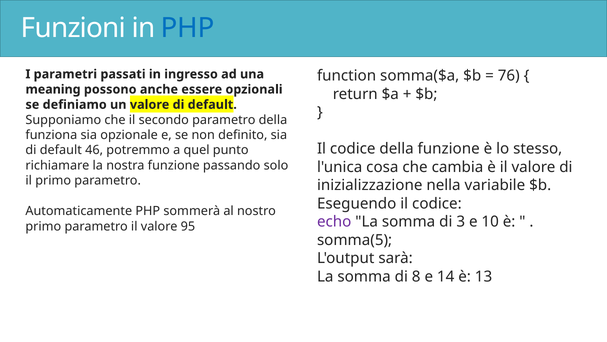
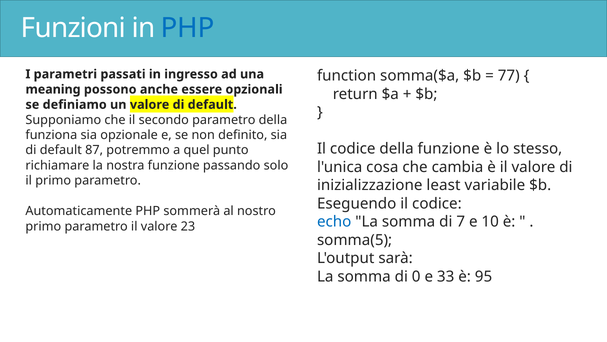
76: 76 -> 77
46: 46 -> 87
nella: nella -> least
echo colour: purple -> blue
3: 3 -> 7
95: 95 -> 23
8: 8 -> 0
14: 14 -> 33
13: 13 -> 95
